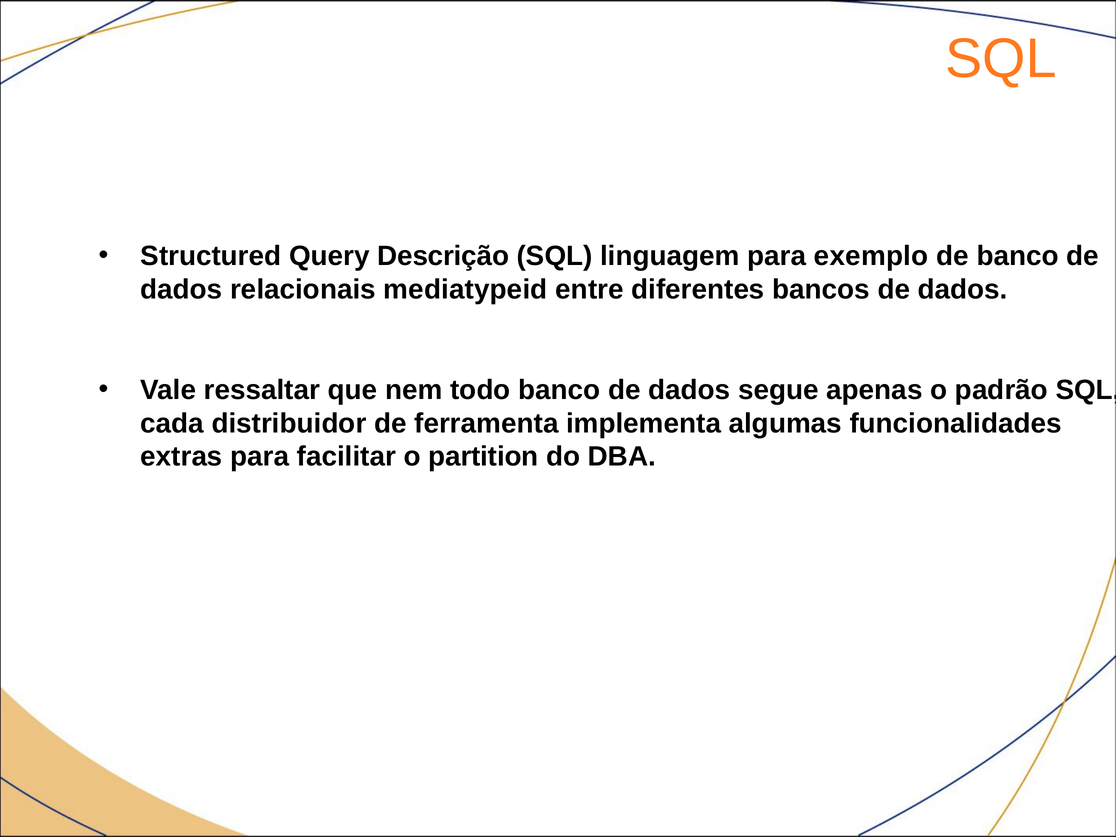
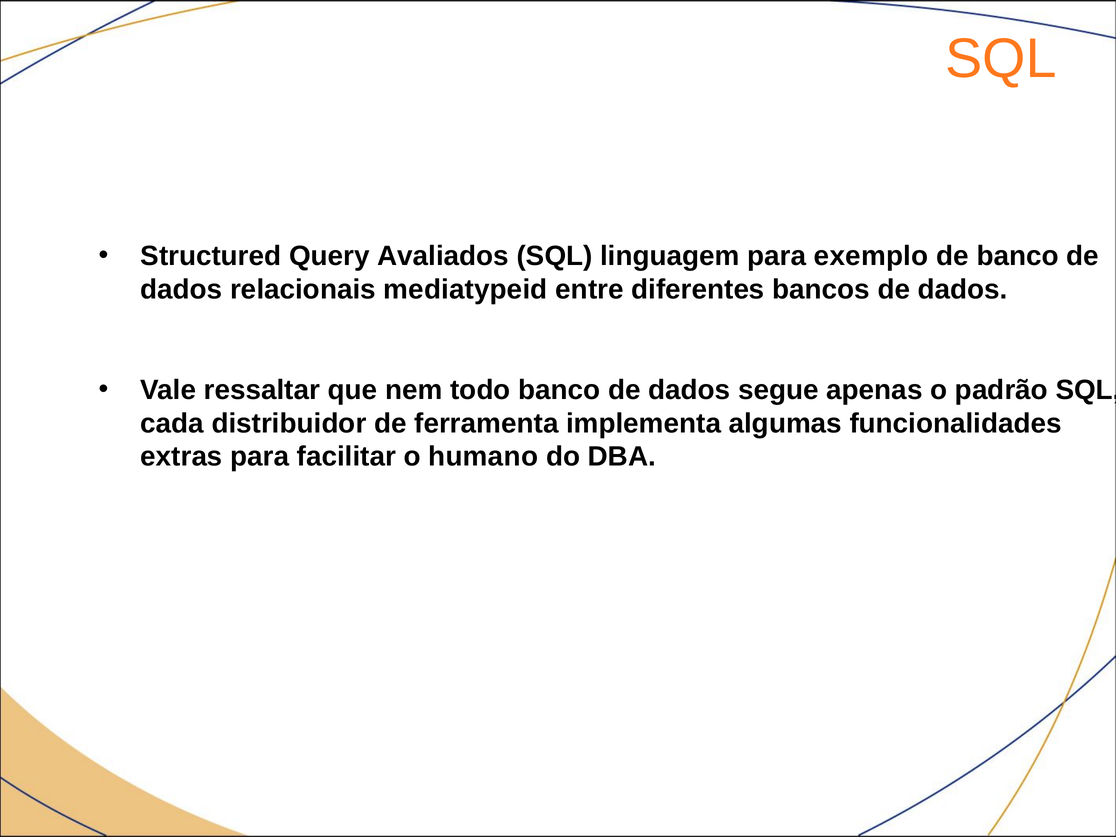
Descrição: Descrição -> Avaliados
partition: partition -> humano
